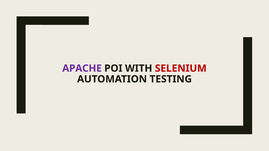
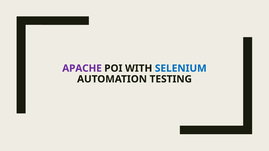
SELENIUM colour: red -> blue
